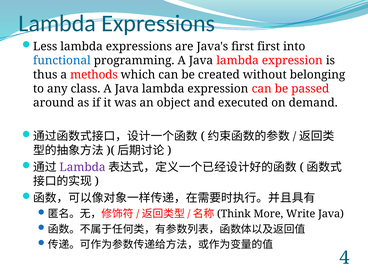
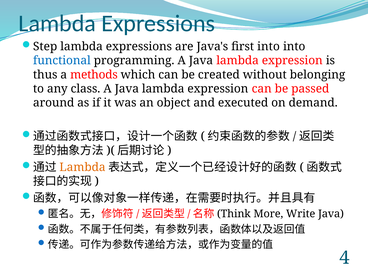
Less: Less -> Step
first first: first -> into
Lambda at (82, 167) colour: purple -> orange
